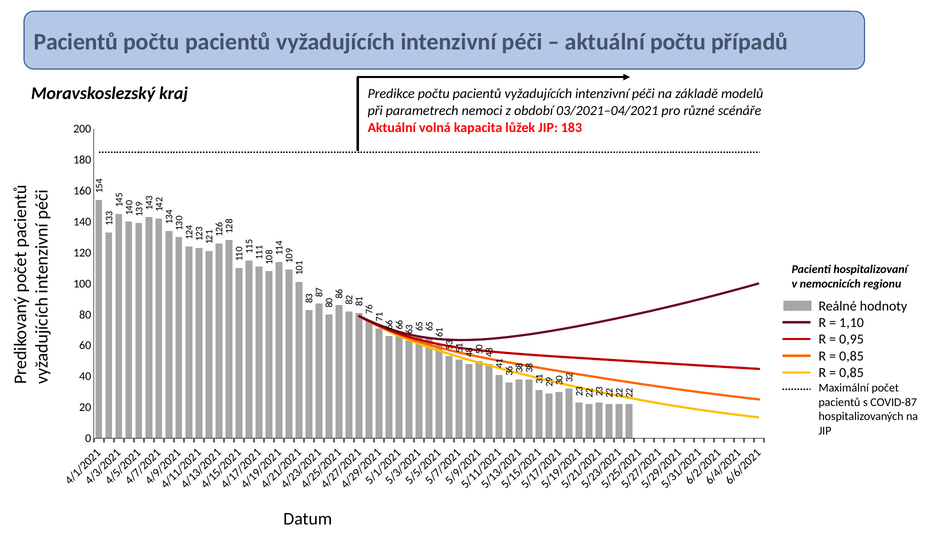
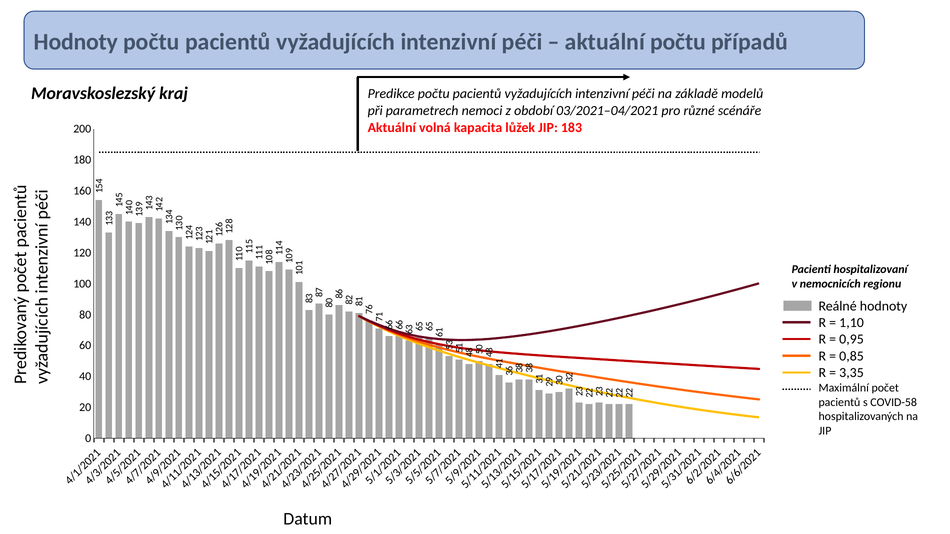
Pacientů at (76, 42): Pacientů -> Hodnoty
0,85 at (851, 373): 0,85 -> 3,35
COVID-87: COVID-87 -> COVID-58
